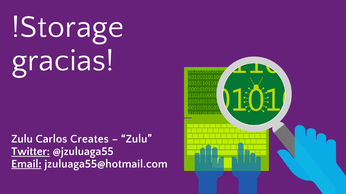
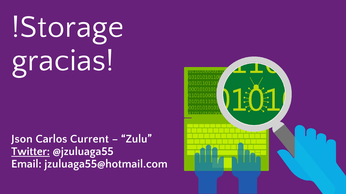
Zulu at (22, 139): Zulu -> Json
Creates: Creates -> Current
Email underline: present -> none
